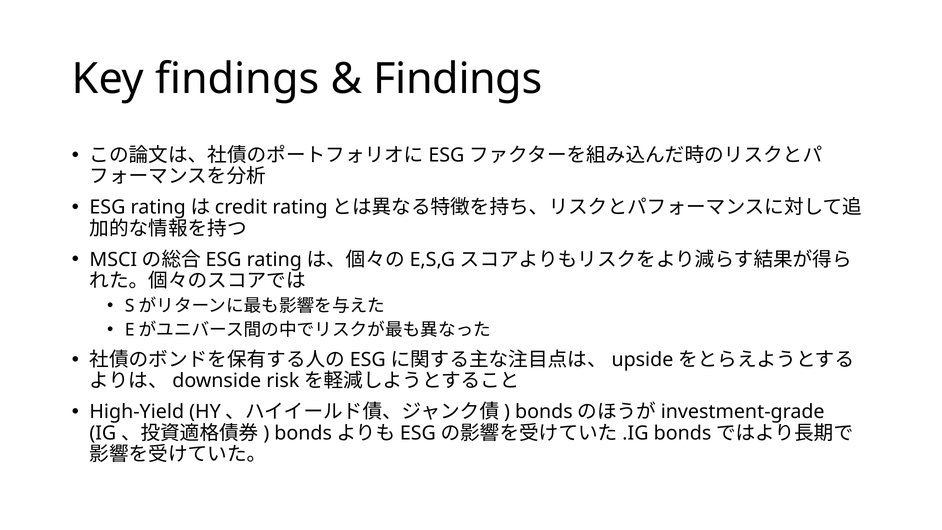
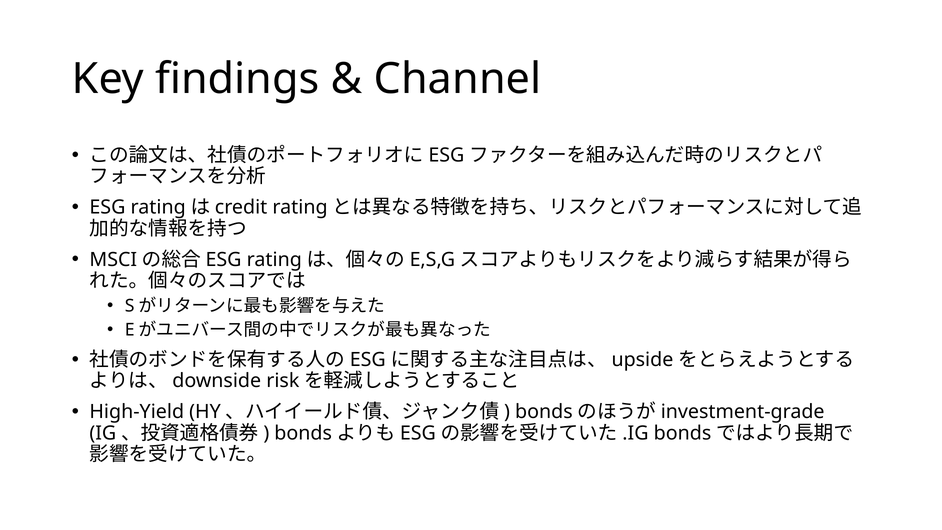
Findings at (458, 79): Findings -> Channel
